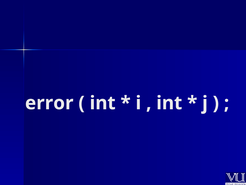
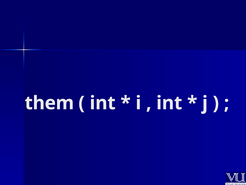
error: error -> them
